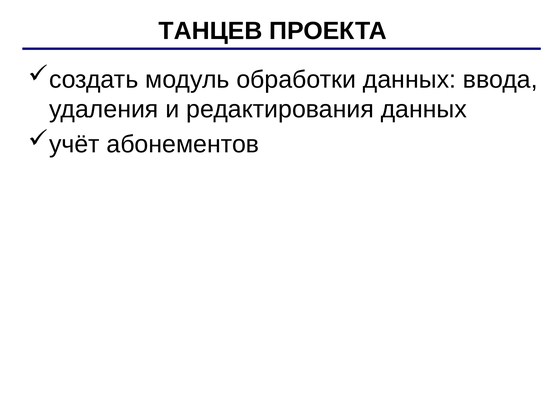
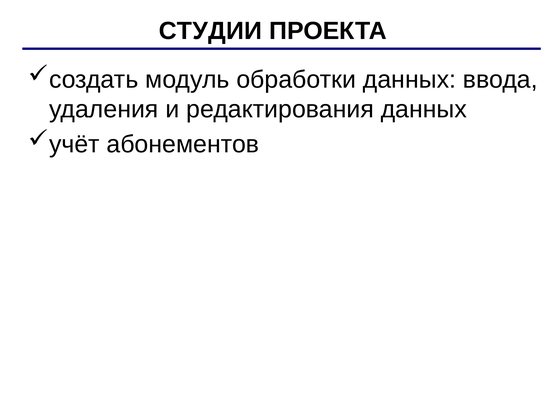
ТАНЦЕВ: ТАНЦЕВ -> СТУДИИ
